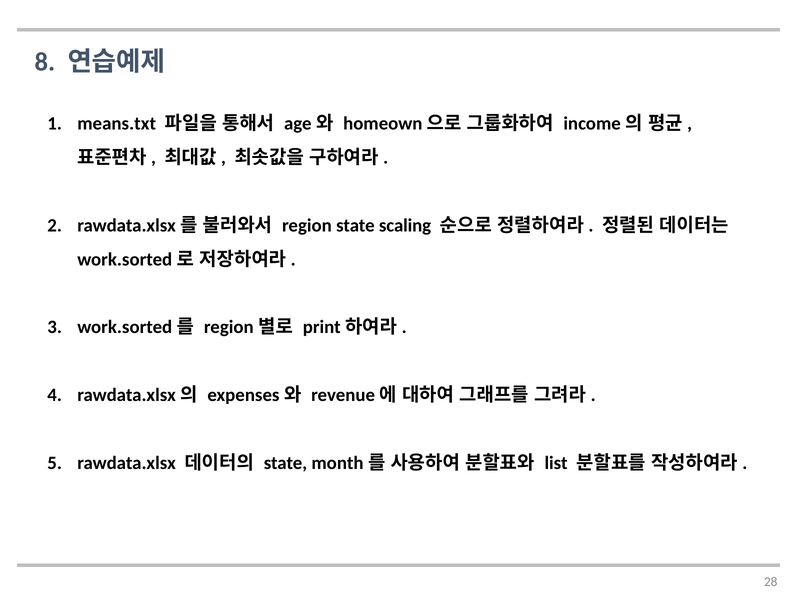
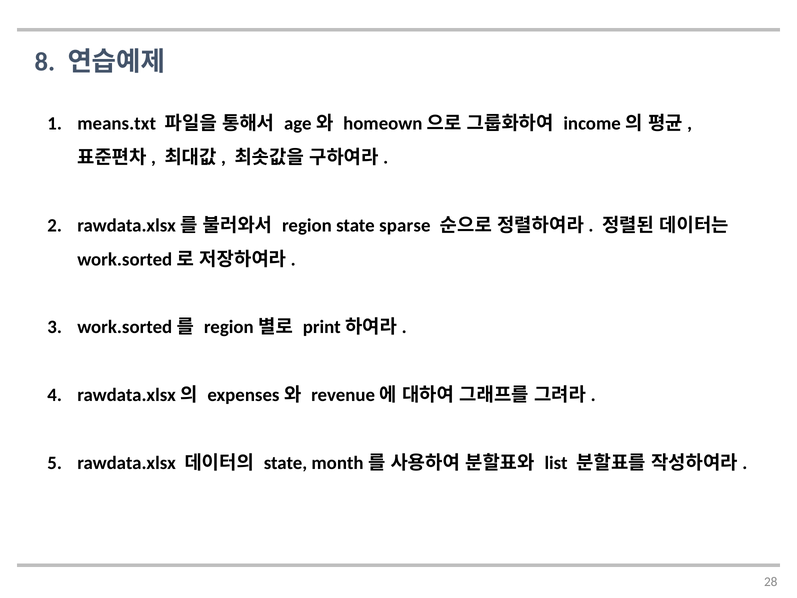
scaling: scaling -> sparse
